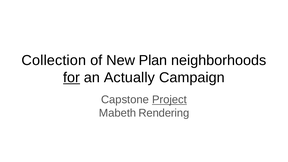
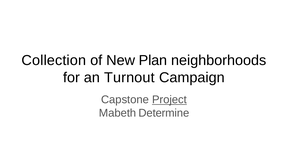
for underline: present -> none
Actually: Actually -> Turnout
Rendering: Rendering -> Determine
